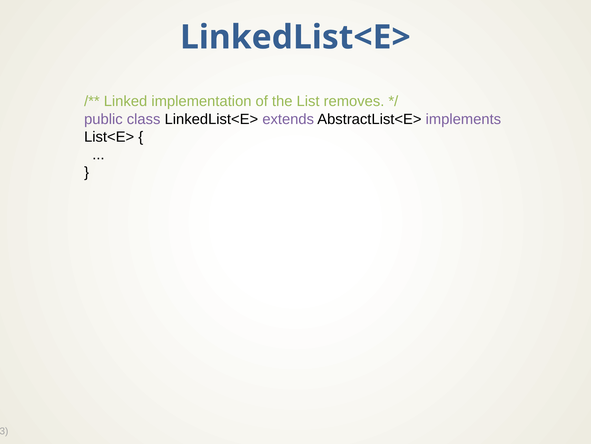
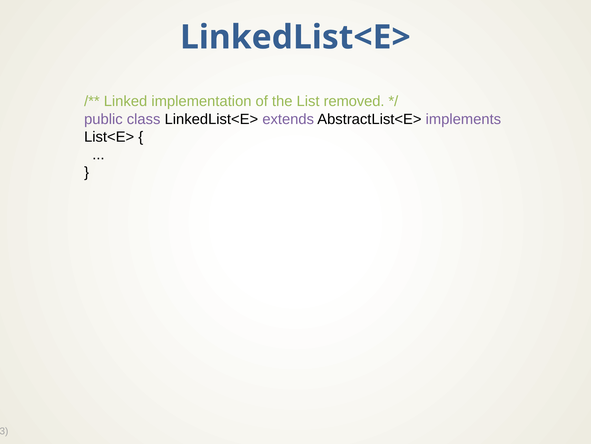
removes: removes -> removed
